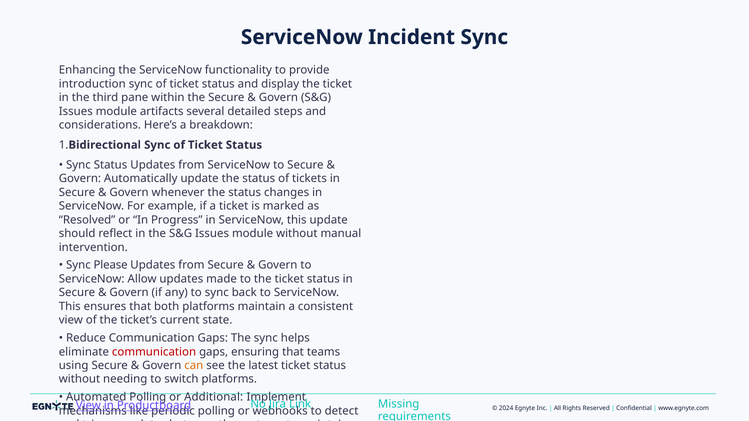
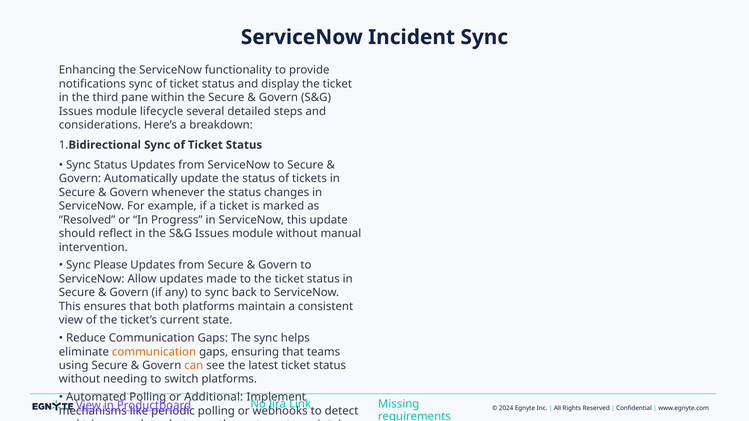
introduction: introduction -> notifications
artifacts: artifacts -> lifecycle
communication at (154, 352) colour: red -> orange
